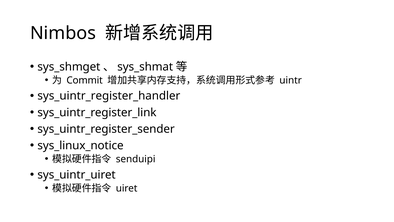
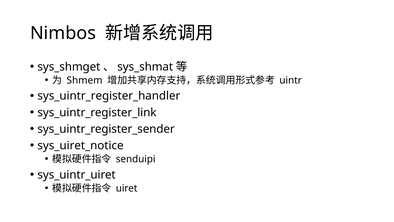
Commit: Commit -> Shmem
sys_linux_notice: sys_linux_notice -> sys_uiret_notice
